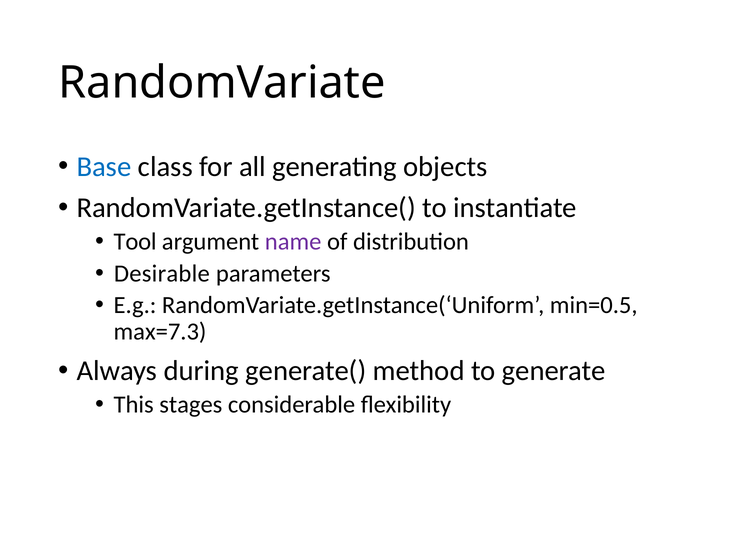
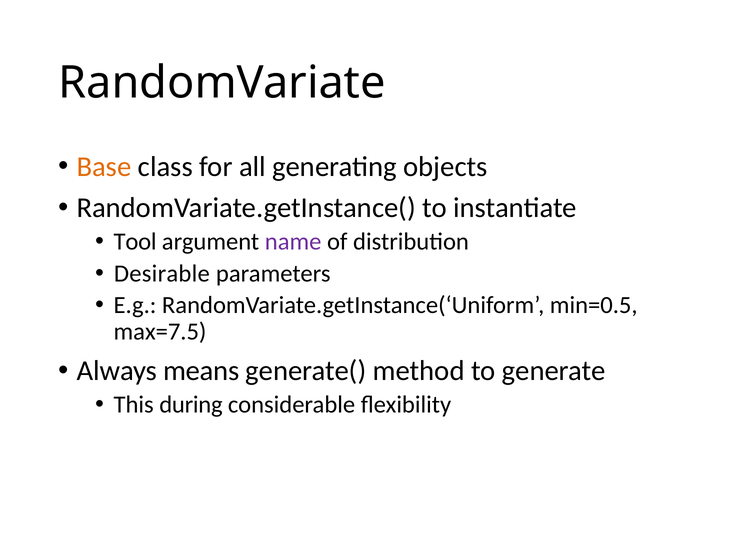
Base colour: blue -> orange
max=7.3: max=7.3 -> max=7.5
during: during -> means
stages: stages -> during
